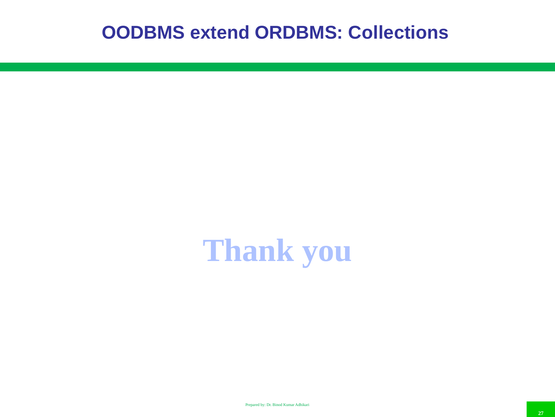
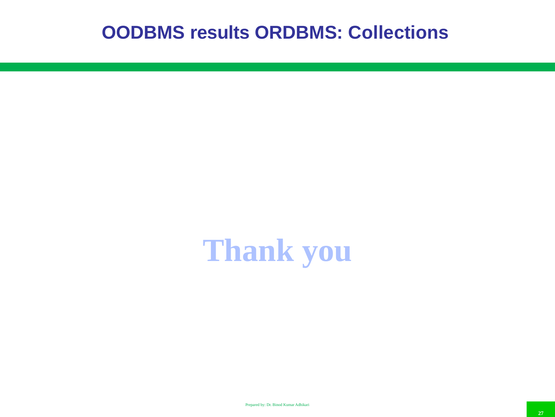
extend: extend -> results
